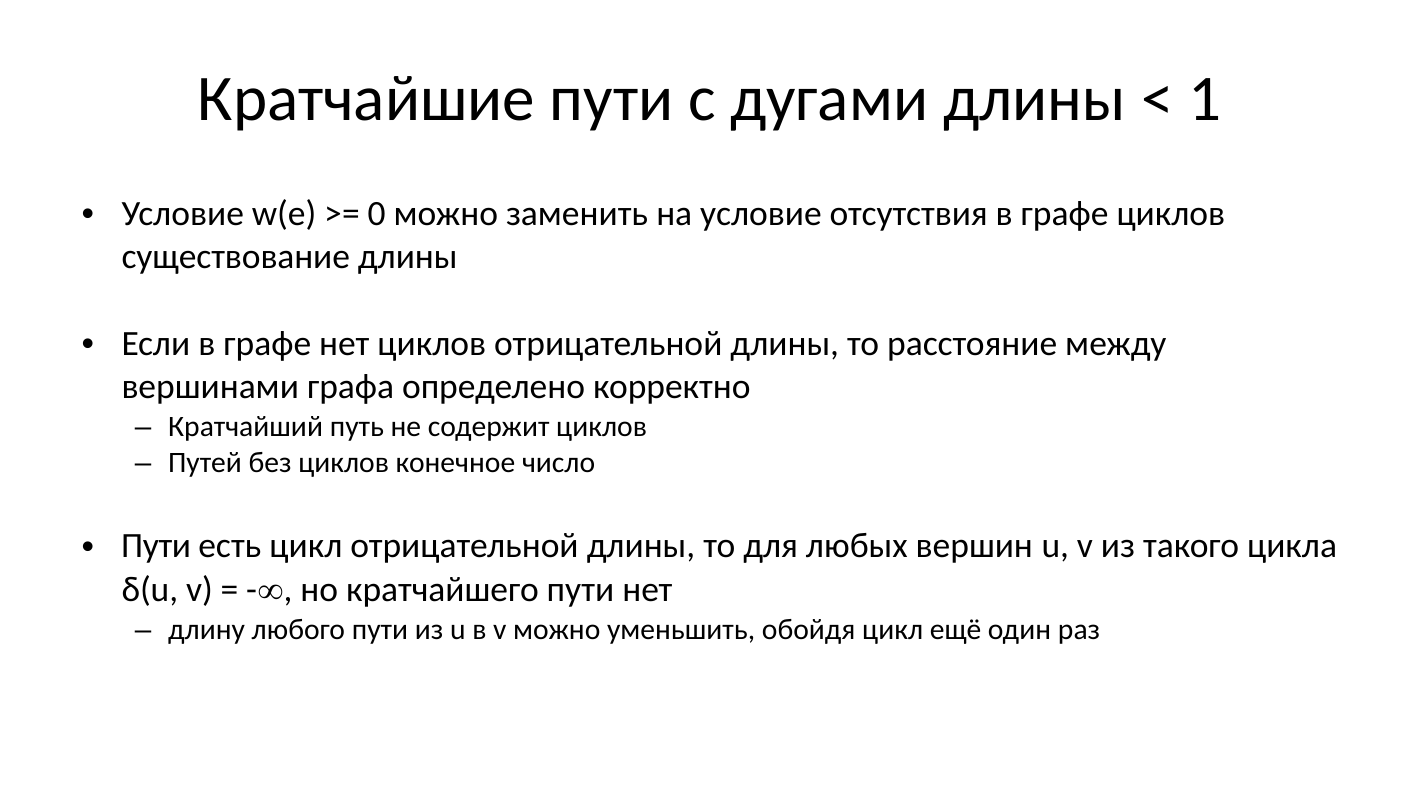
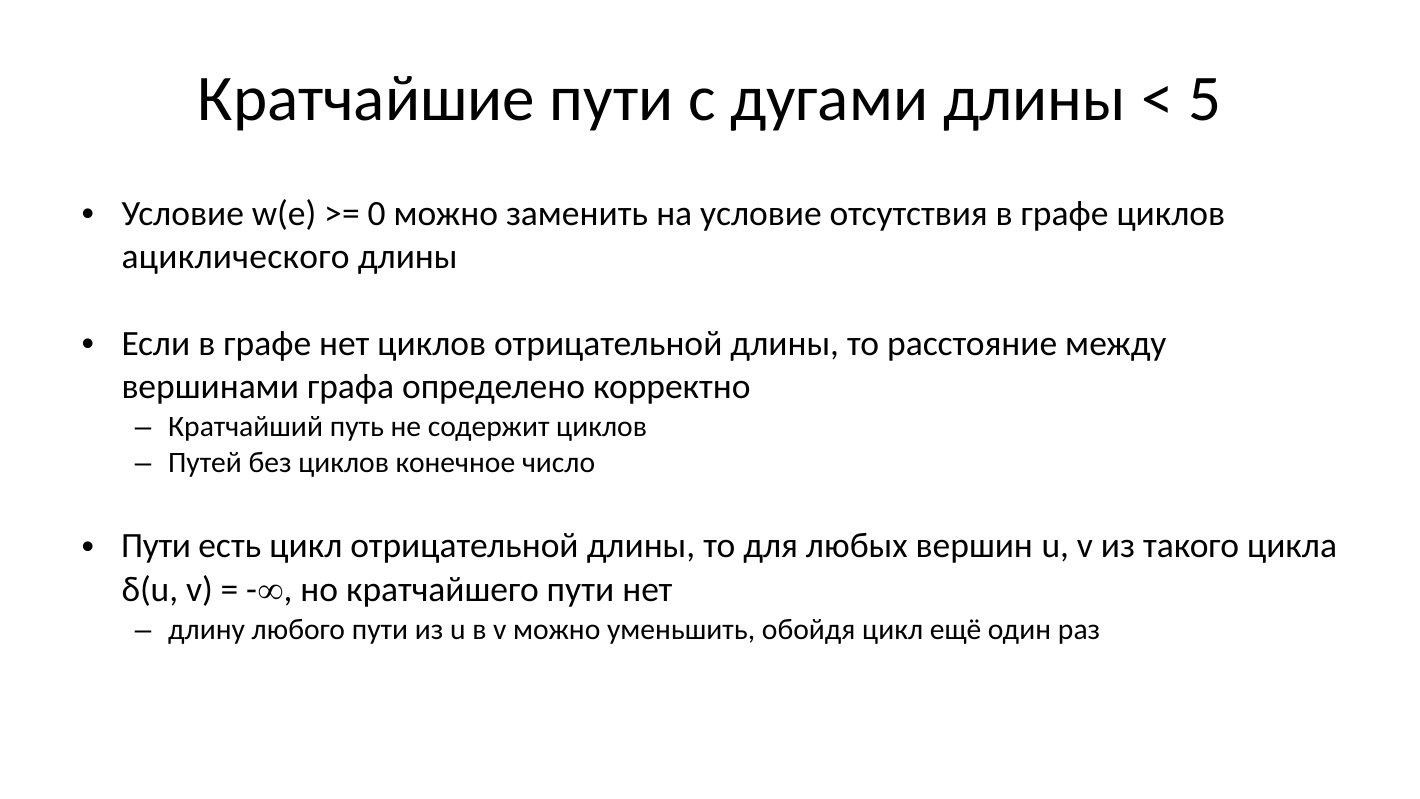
1: 1 -> 5
существование: существование -> ациклического
